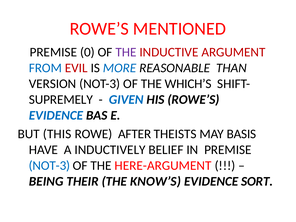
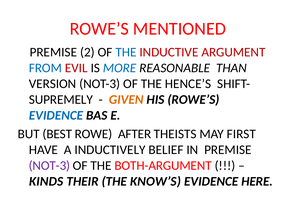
0: 0 -> 2
THE at (126, 52) colour: purple -> blue
WHICH’S: WHICH’S -> HENCE’S
GIVEN colour: blue -> orange
THIS: THIS -> BEST
BASIS: BASIS -> FIRST
NOT-3 at (49, 165) colour: blue -> purple
HERE-ARGUMENT: HERE-ARGUMENT -> BOTH-ARGUMENT
BEING: BEING -> KINDS
SORT: SORT -> HERE
